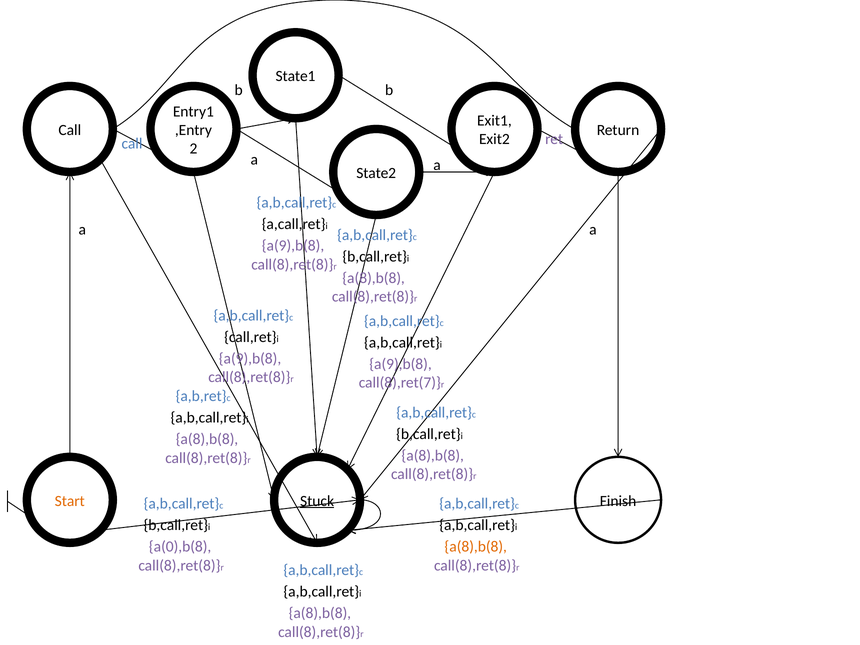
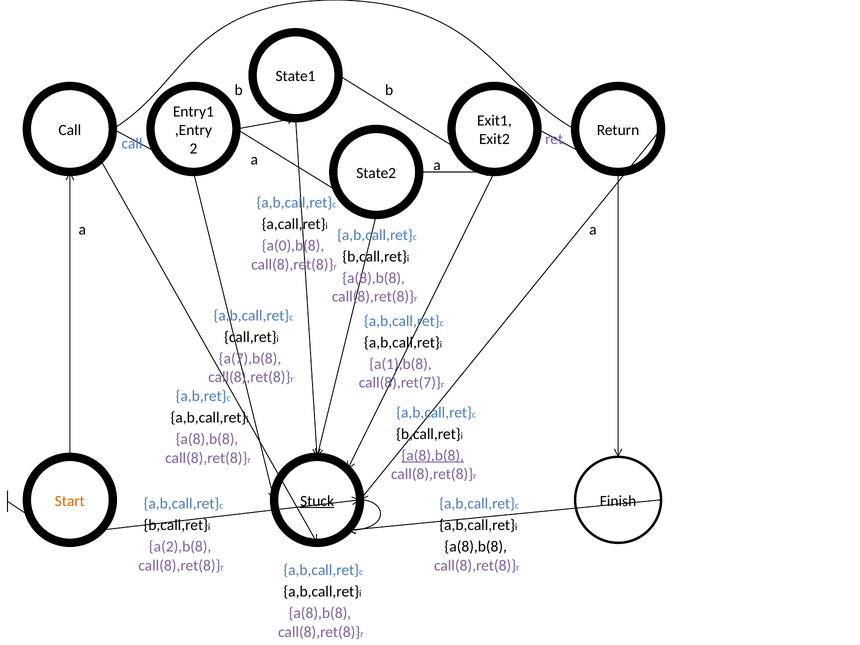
a(9),b(8 at (293, 246): a(9),b(8 -> a(0),b(8
a(9),b(8 at (250, 359): a(9),b(8 -> a(7),b(8
a(9),b(8 at (401, 364): a(9),b(8 -> a(1),b(8
a(8),b(8 at (433, 455) underline: none -> present
a(0),b(8: a(0),b(8 -> a(2),b(8
a(8),b(8 at (476, 547) colour: orange -> black
